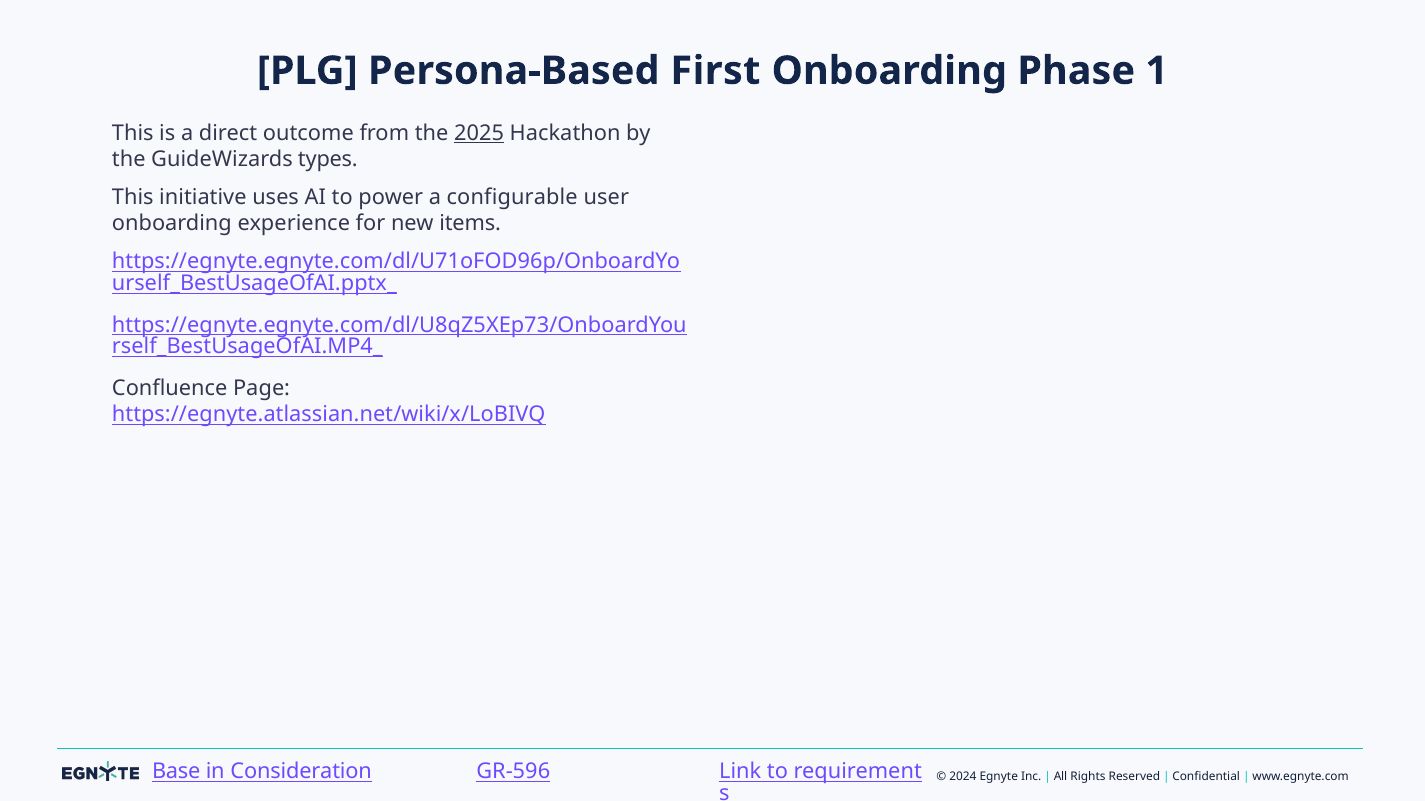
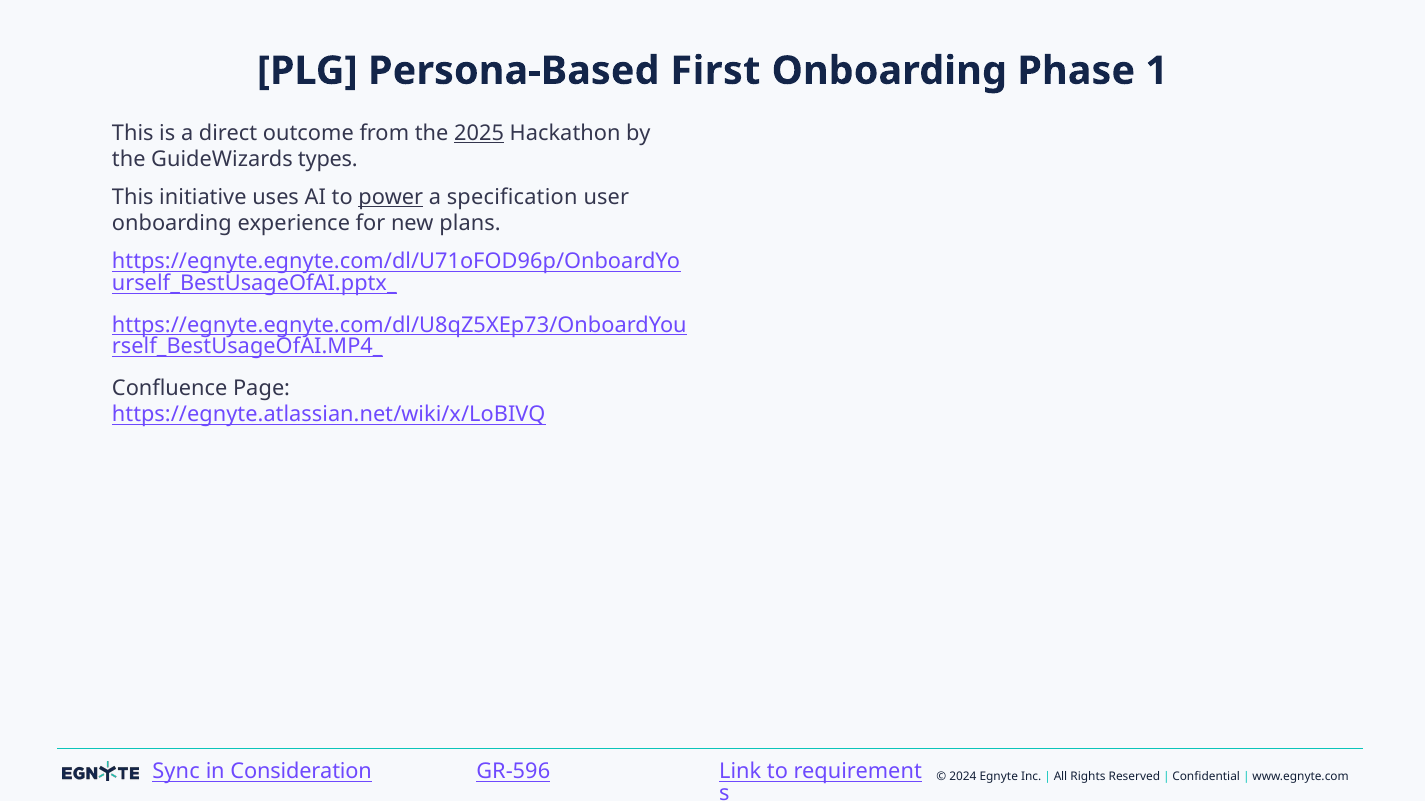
power underline: none -> present
configurable: configurable -> specification
items: items -> plans
Base: Base -> Sync
